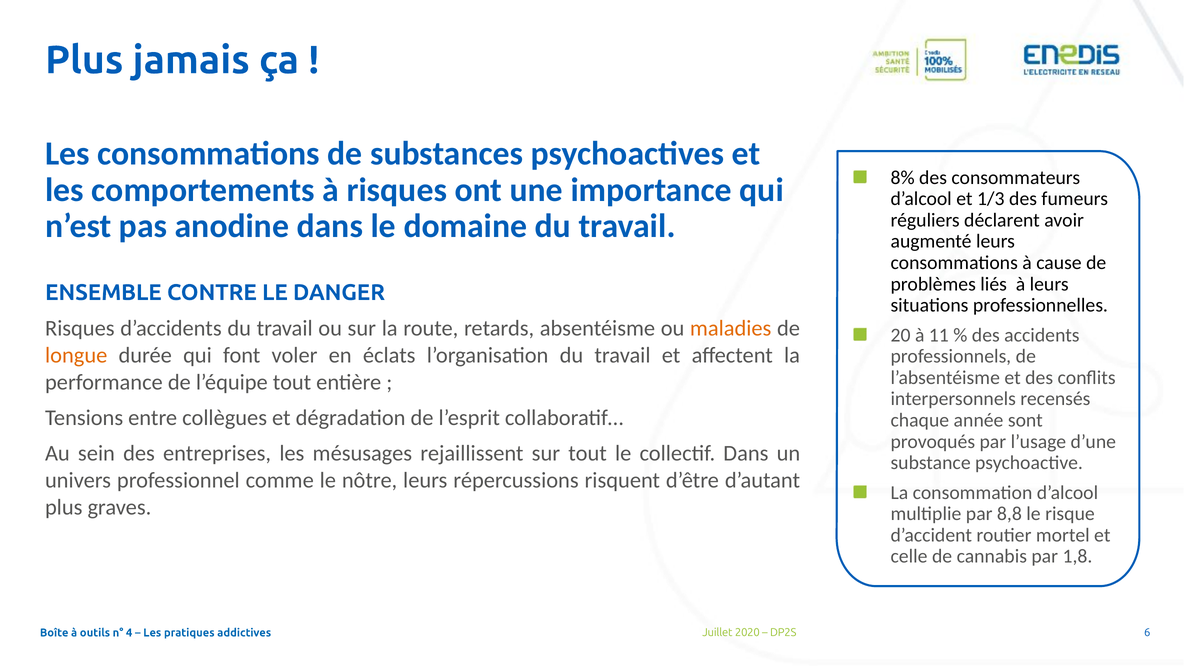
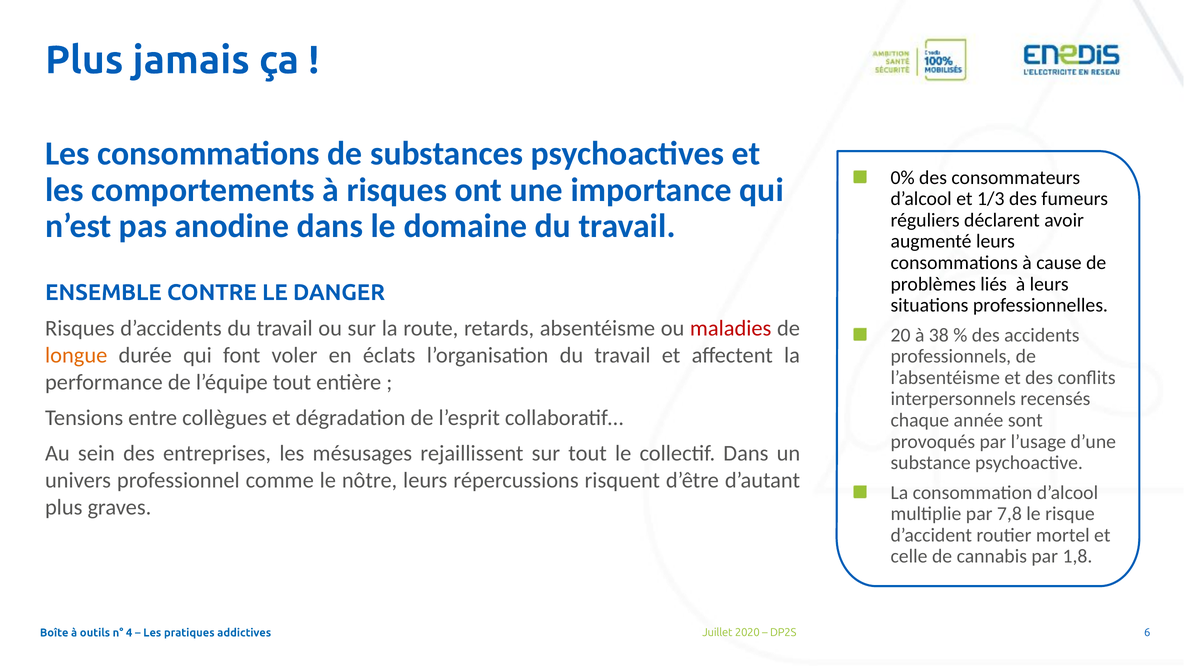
8%: 8% -> 0%
maladies colour: orange -> red
11: 11 -> 38
8,8: 8,8 -> 7,8
